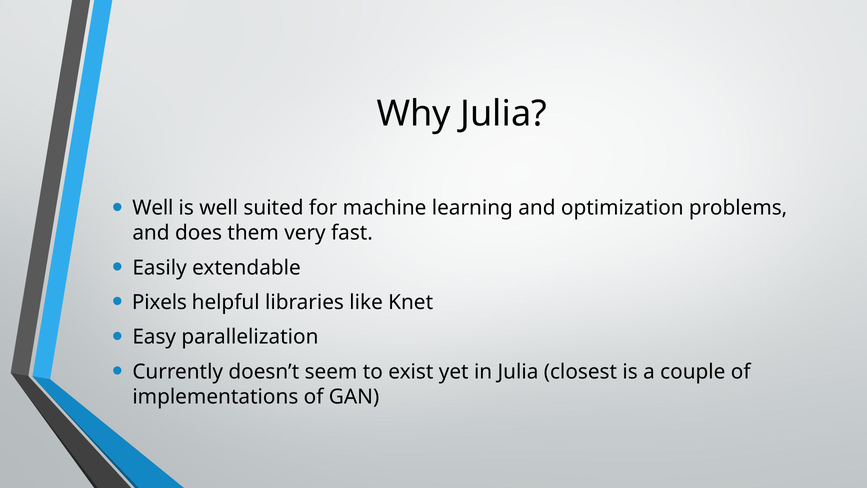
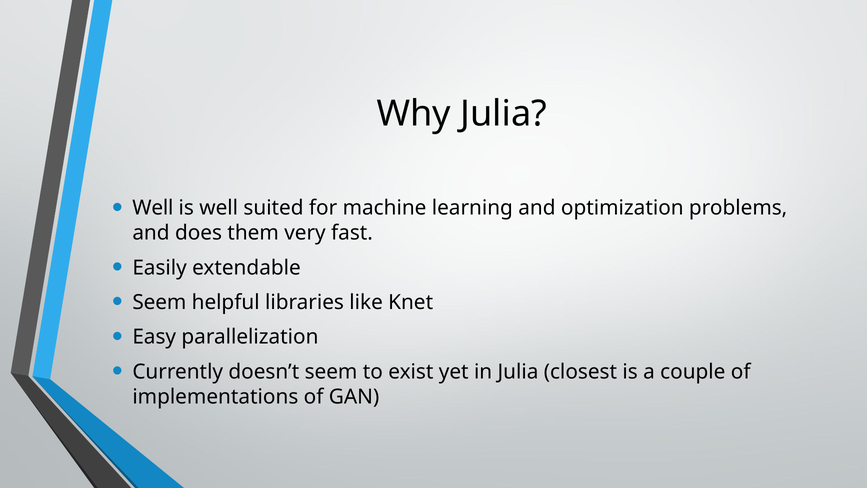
Pixels at (159, 302): Pixels -> Seem
